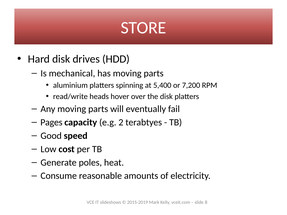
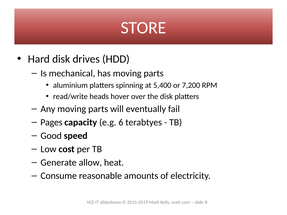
2: 2 -> 6
poles: poles -> allow
